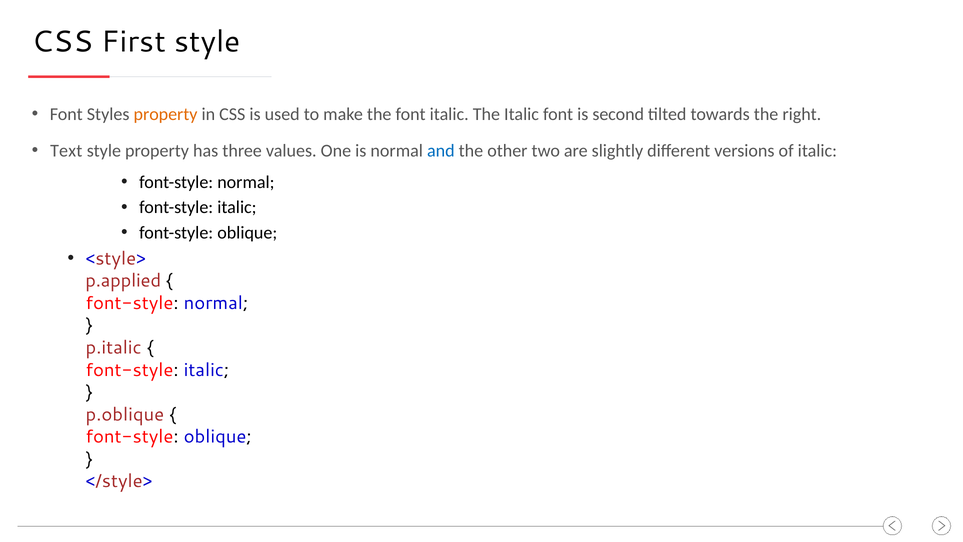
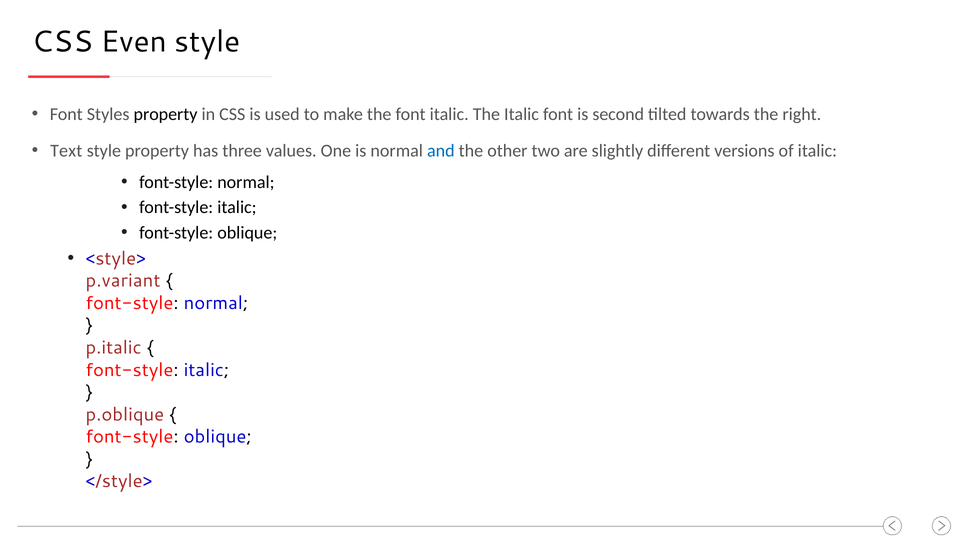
First: First -> Even
property at (166, 114) colour: orange -> black
p.applied: p.applied -> p.variant
